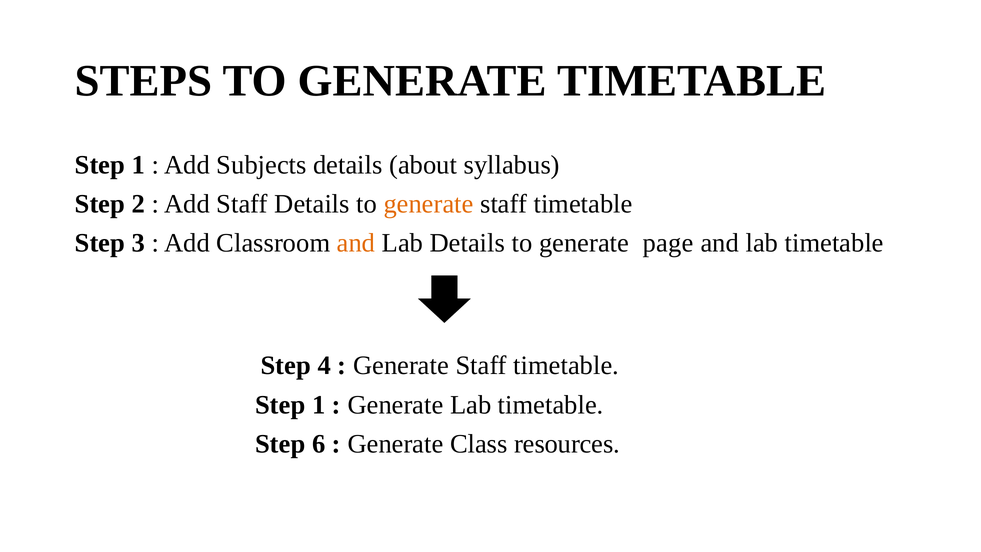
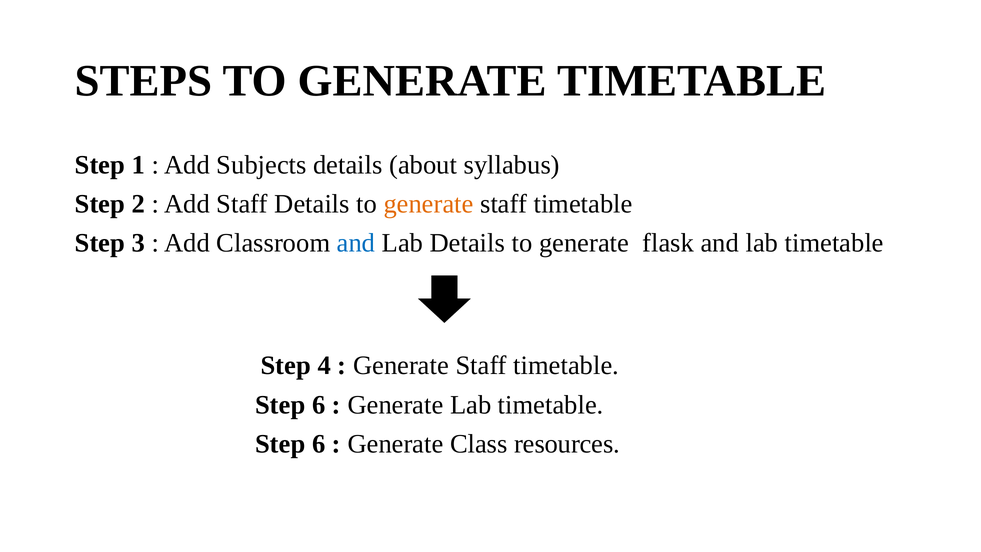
and at (356, 243) colour: orange -> blue
page: page -> flask
1 at (319, 405): 1 -> 6
